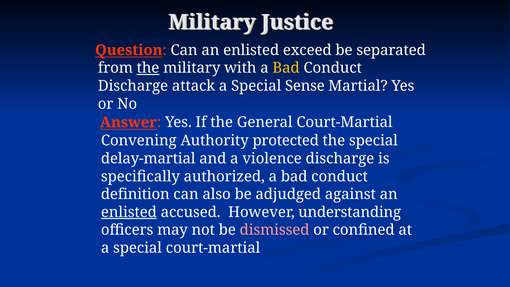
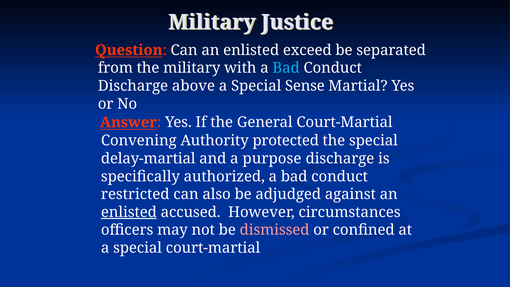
the at (148, 68) underline: present -> none
Bad at (286, 68) colour: yellow -> light blue
attack: attack -> above
violence: violence -> purpose
definition: definition -> restricted
understanding: understanding -> circumstances
